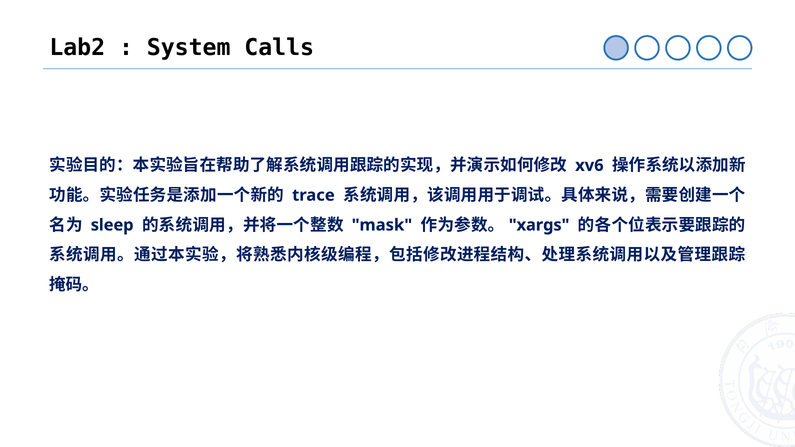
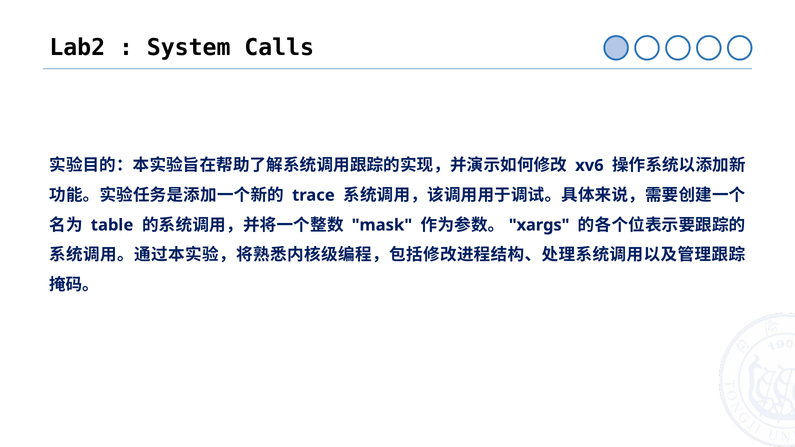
sleep: sleep -> table
